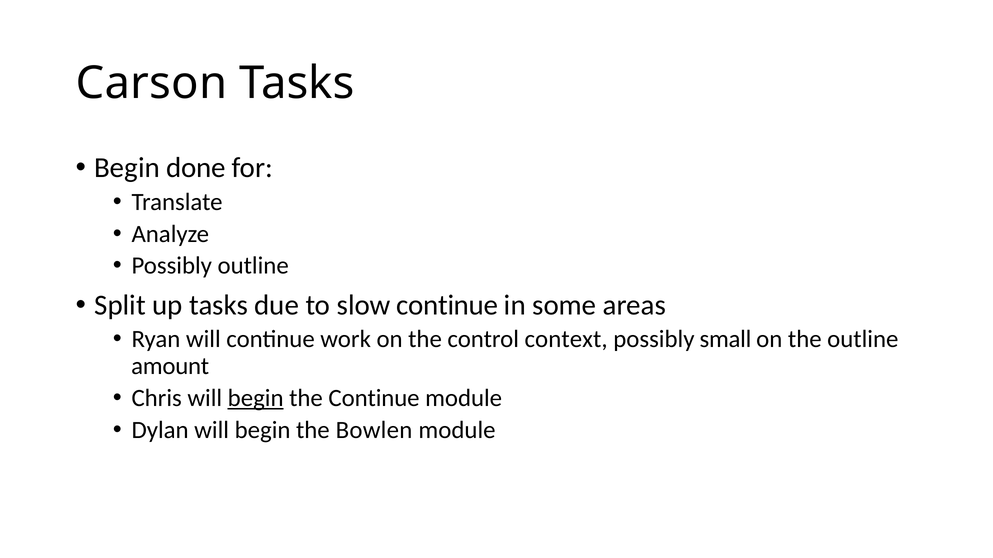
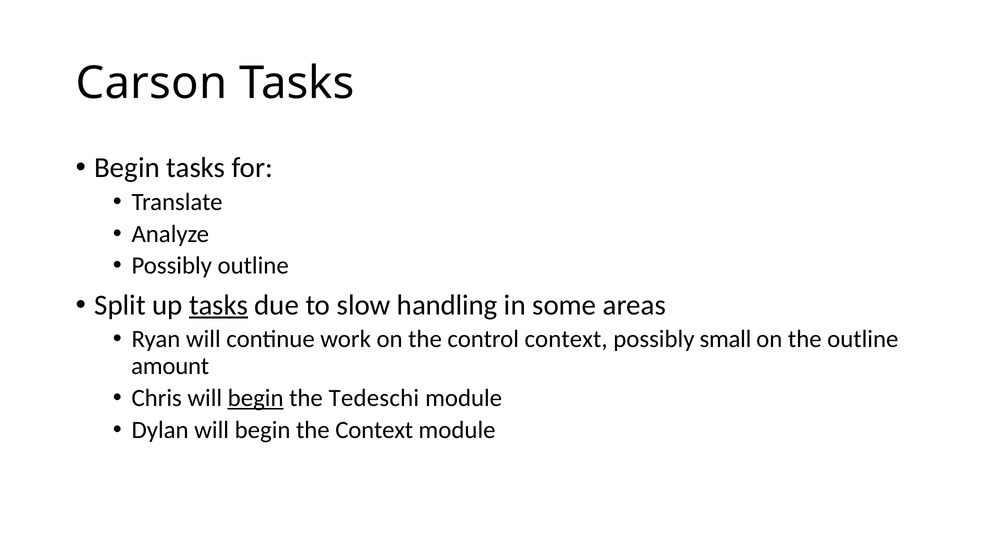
Begin done: done -> tasks
tasks at (218, 305) underline: none -> present
slow continue: continue -> handling
the Continue: Continue -> Tedeschi
the Bowlen: Bowlen -> Context
